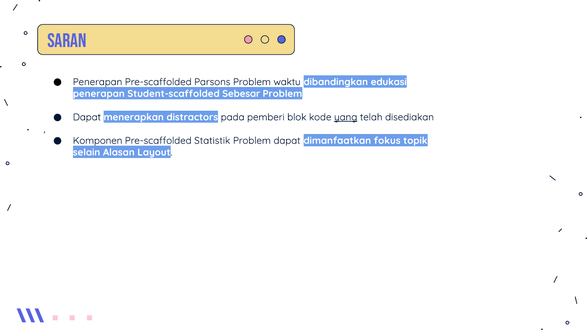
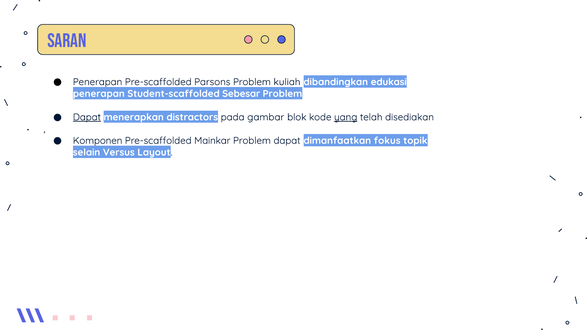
waktu: waktu -> kuliah
Dapat at (87, 117) underline: none -> present
pemberi: pemberi -> gambar
Statistik: Statistik -> Mainkar
Alasan: Alasan -> Versus
